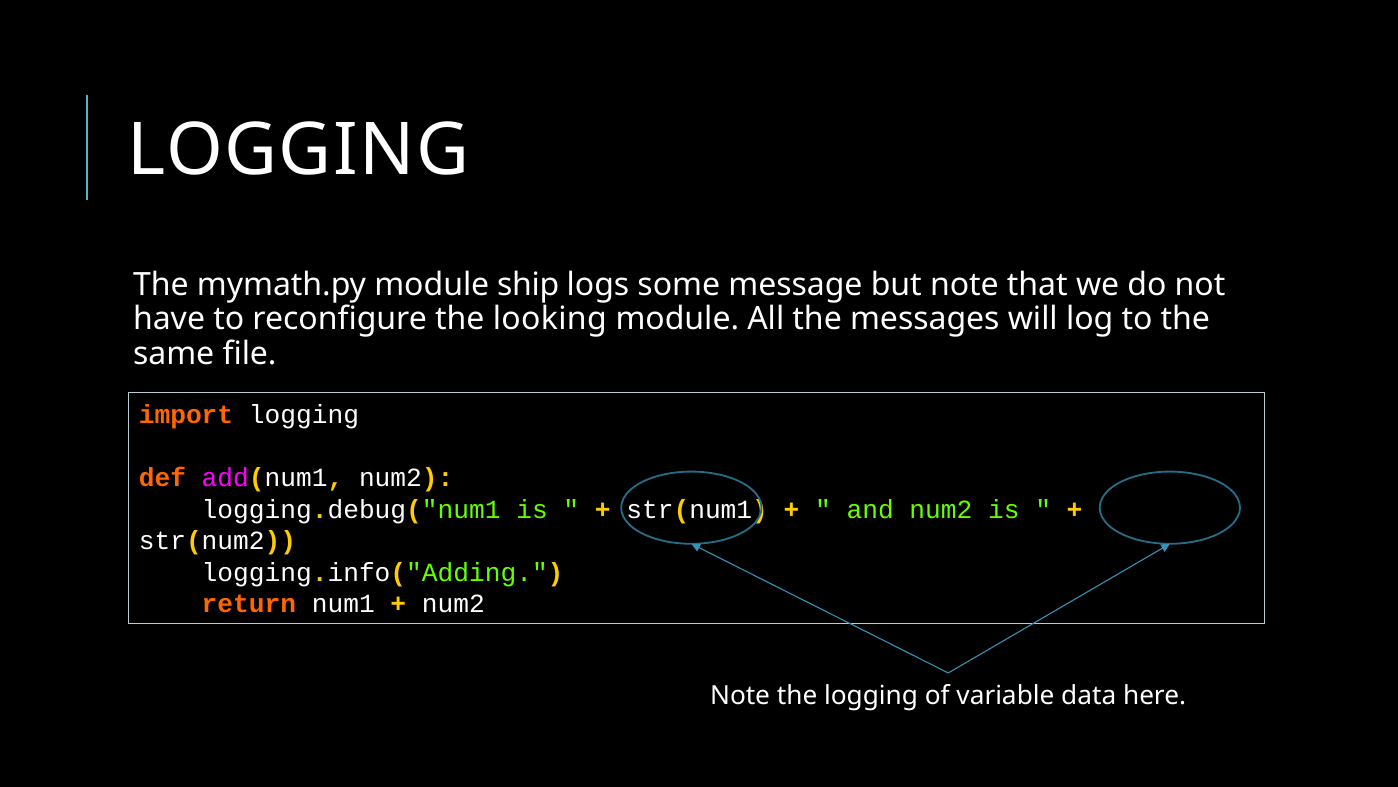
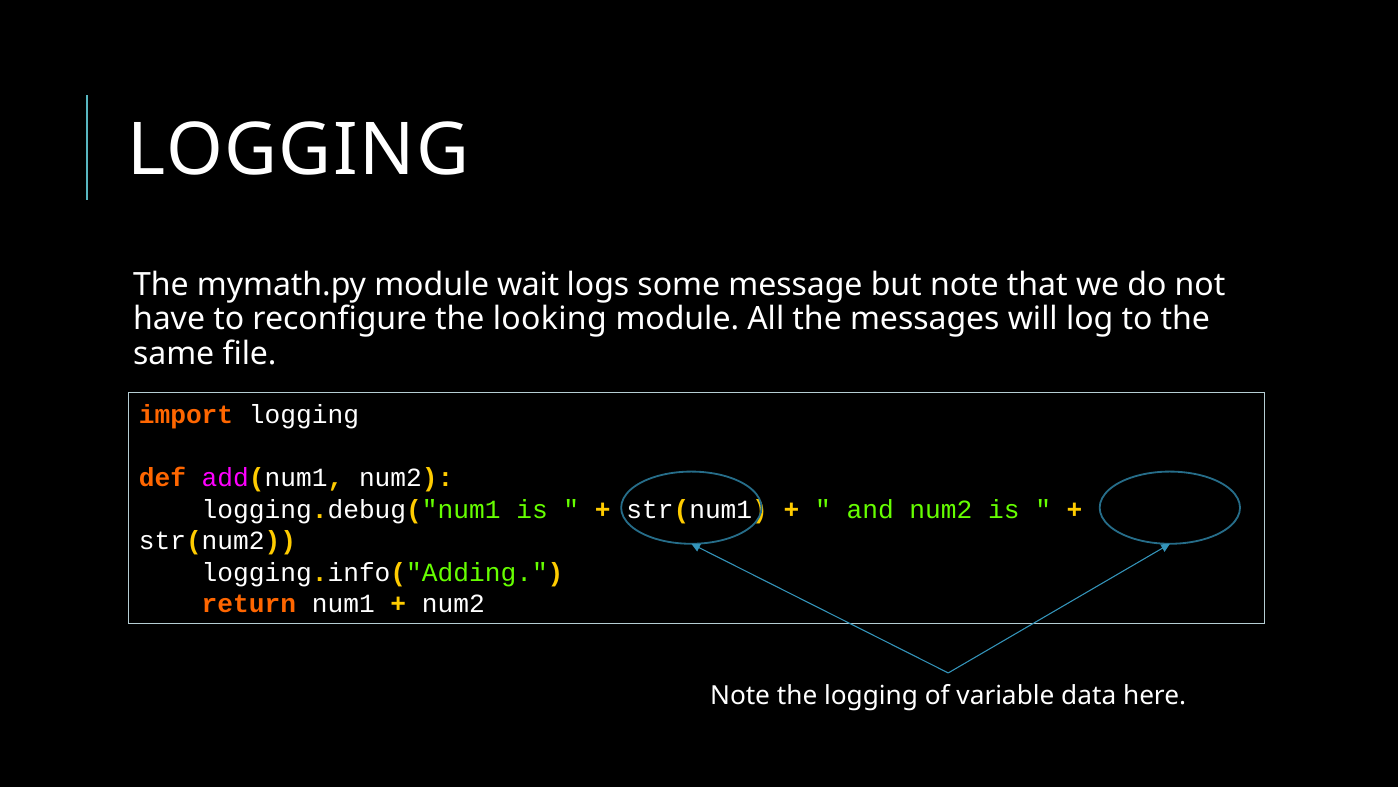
ship: ship -> wait
